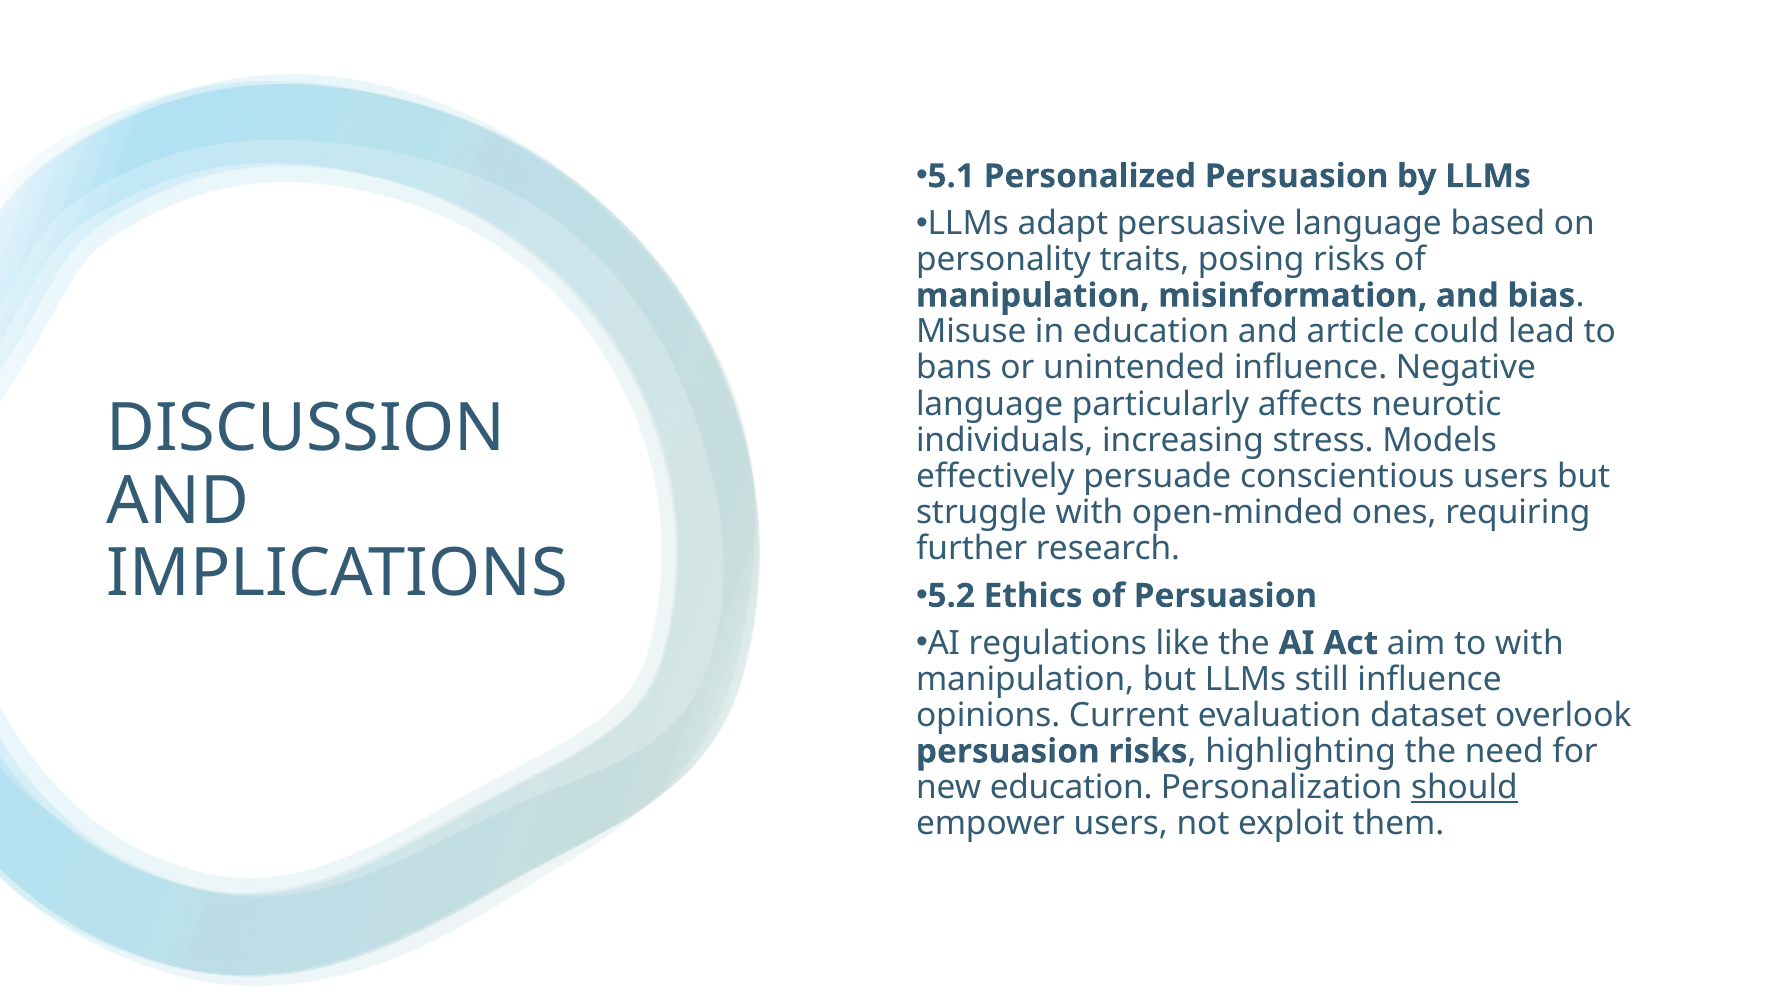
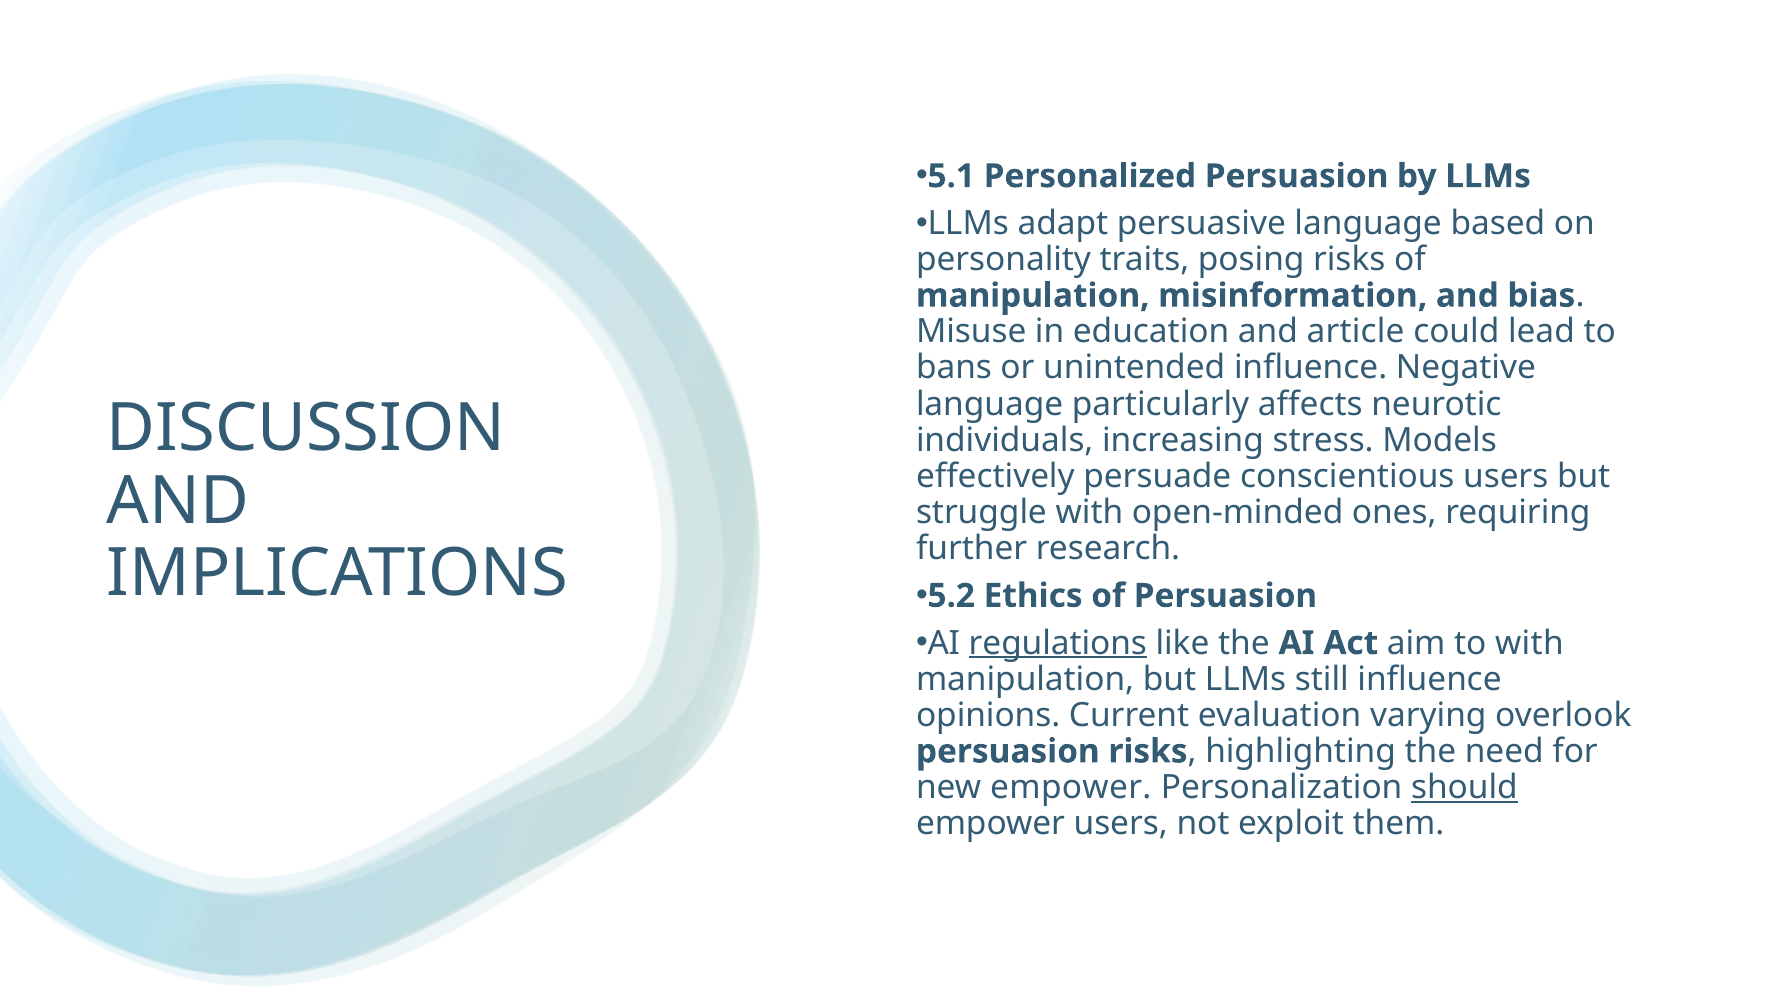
regulations underline: none -> present
dataset: dataset -> varying
new education: education -> empower
